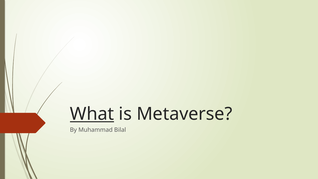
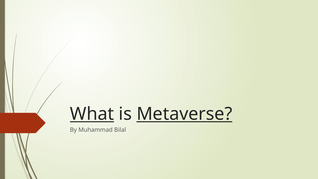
Metaverse underline: none -> present
